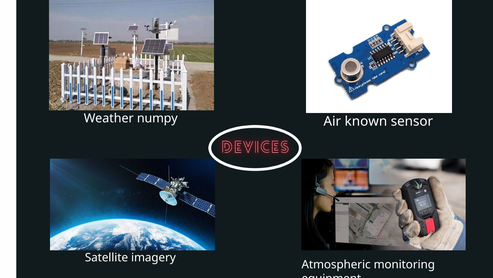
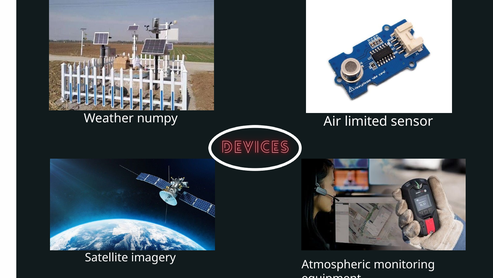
known: known -> limited
